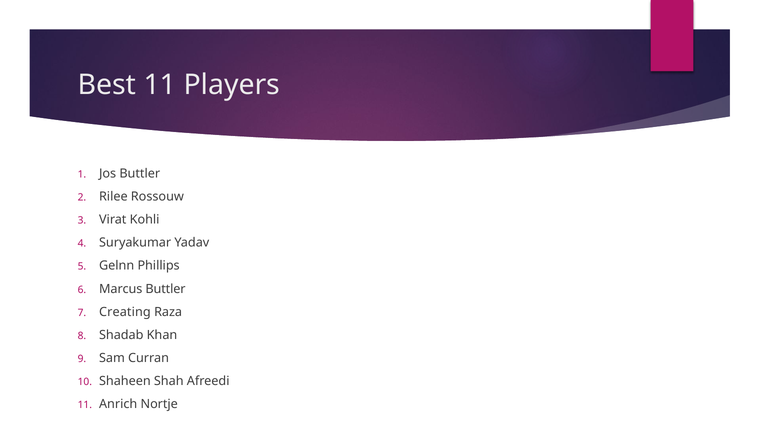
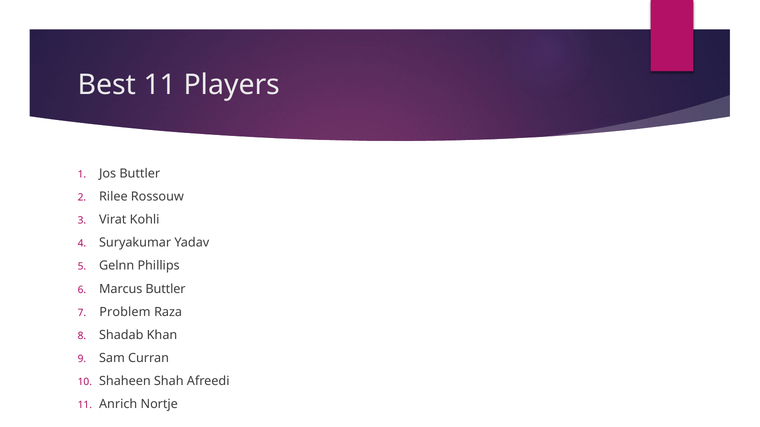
Creating: Creating -> Problem
